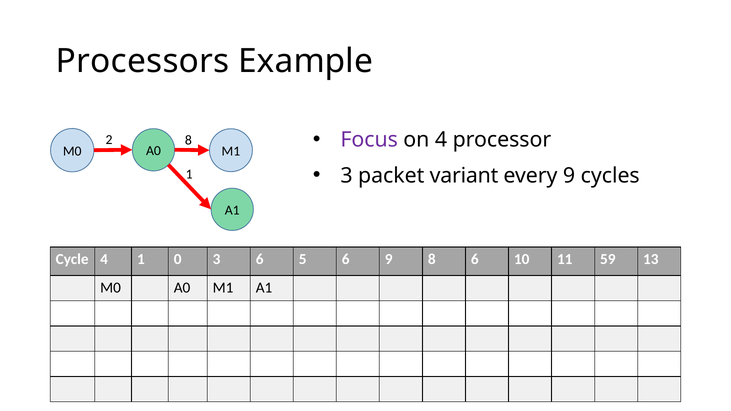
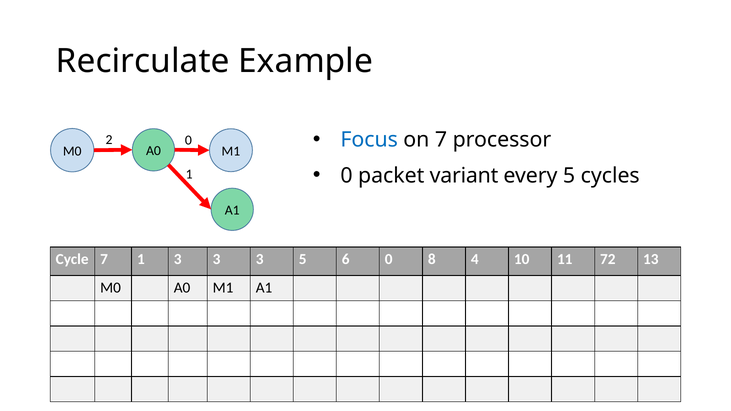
Processors: Processors -> Recirculate
Focus colour: purple -> blue
on 4: 4 -> 7
2 8: 8 -> 0
3 at (346, 176): 3 -> 0
every 9: 9 -> 5
Cycle 4: 4 -> 7
1 0: 0 -> 3
6 at (260, 259): 6 -> 3
6 9: 9 -> 0
8 6: 6 -> 4
59: 59 -> 72
